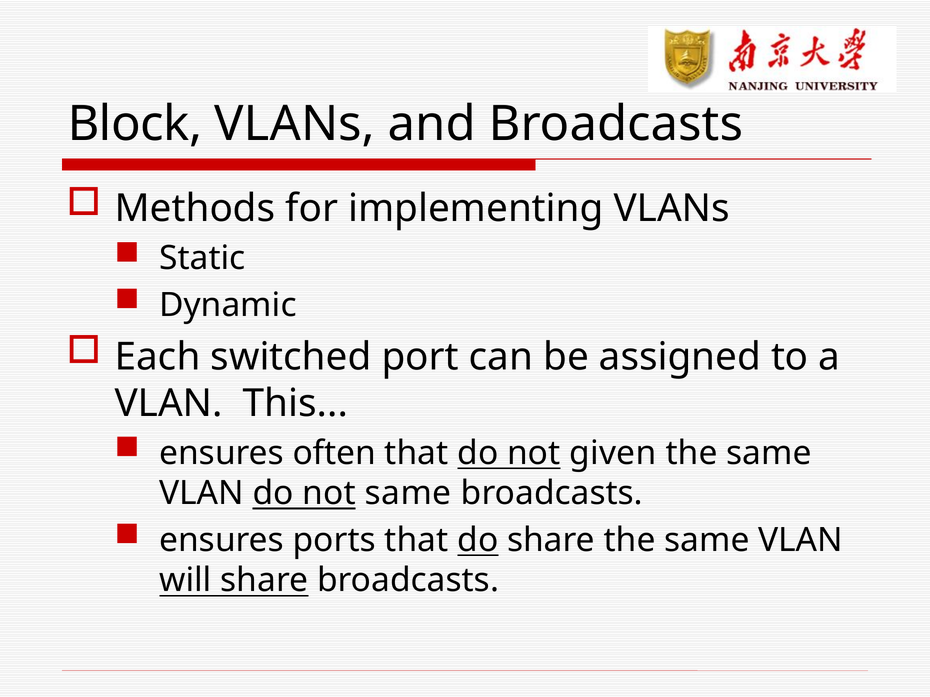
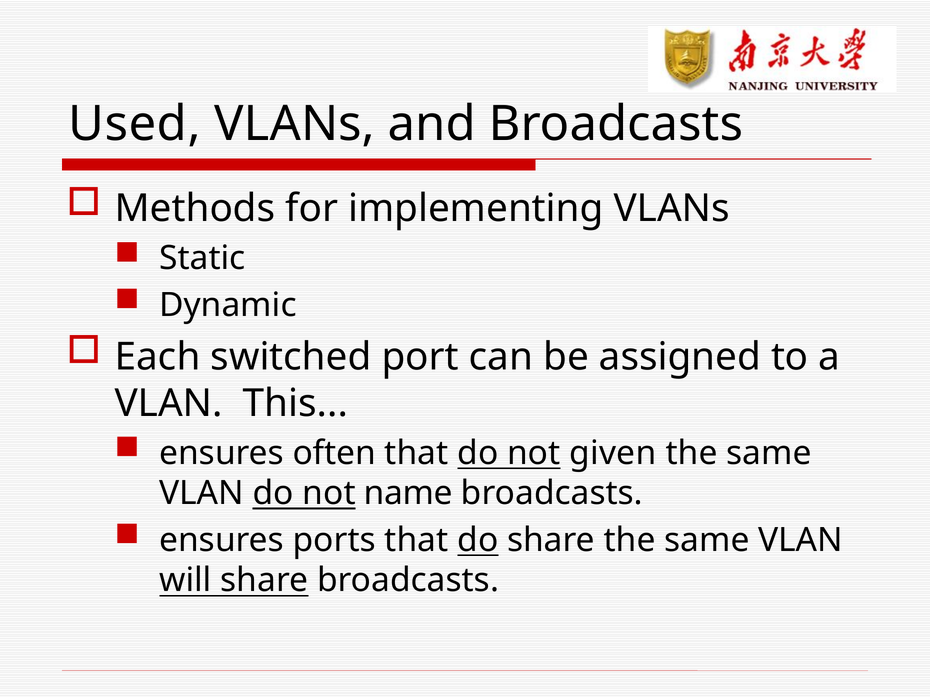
Block: Block -> Used
not same: same -> name
